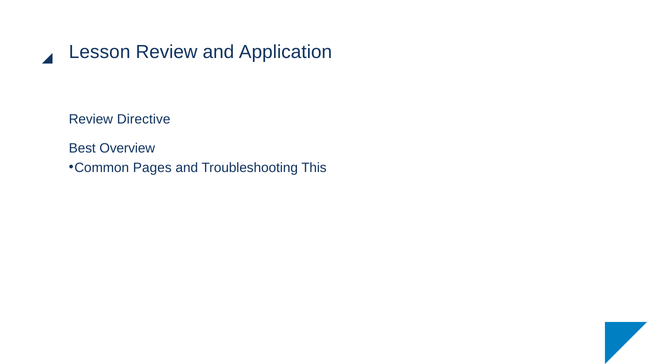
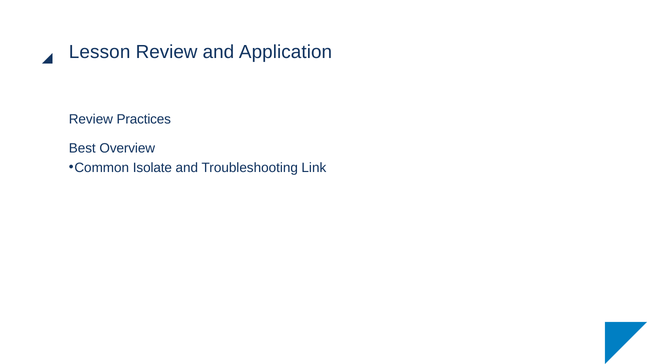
Directive: Directive -> Practices
Pages: Pages -> Isolate
This: This -> Link
